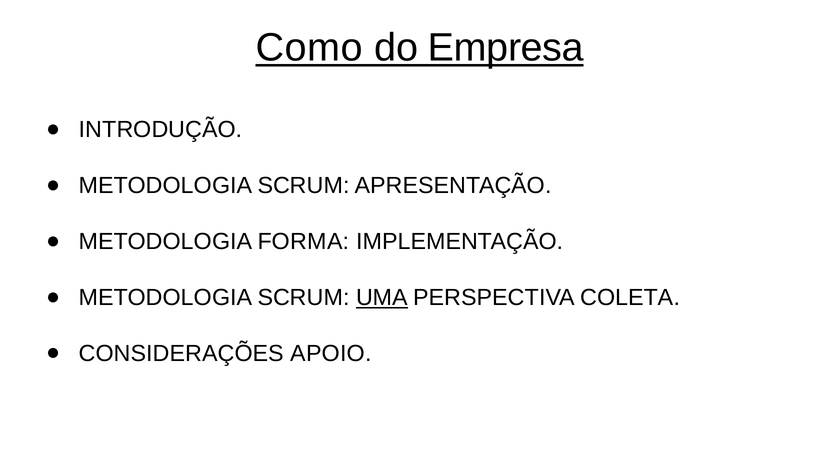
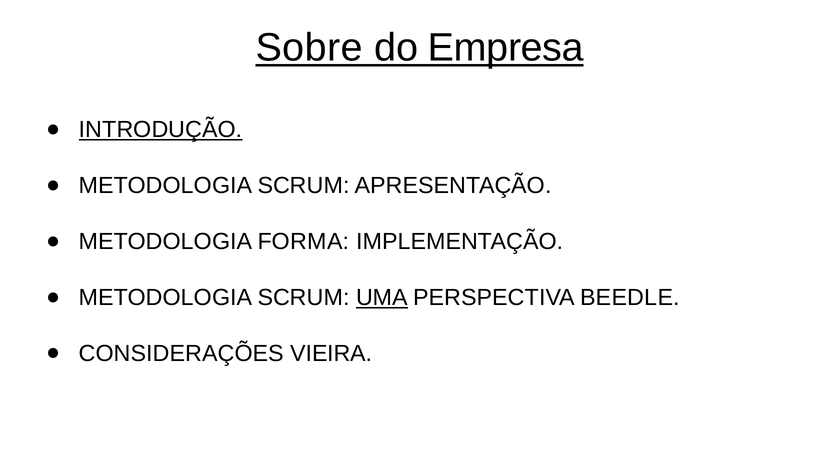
Como: Como -> Sobre
INTRODUÇÃO underline: none -> present
COLETA: COLETA -> BEEDLE
APOIO: APOIO -> VIEIRA
